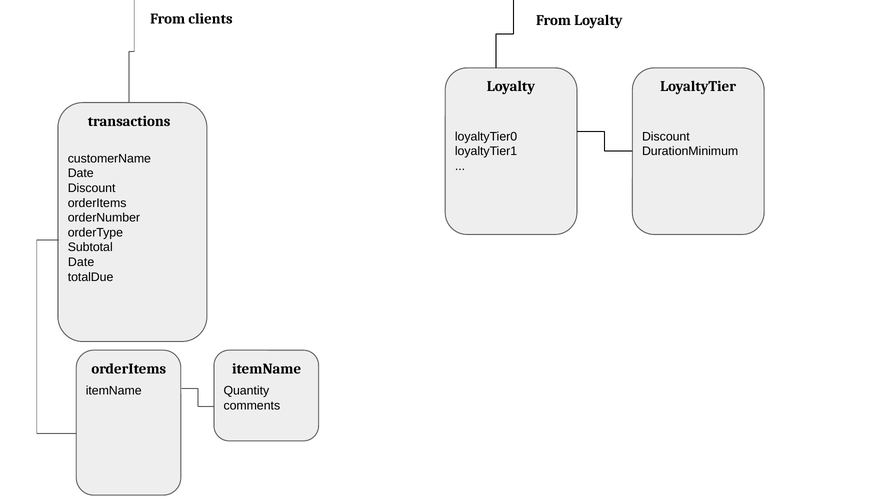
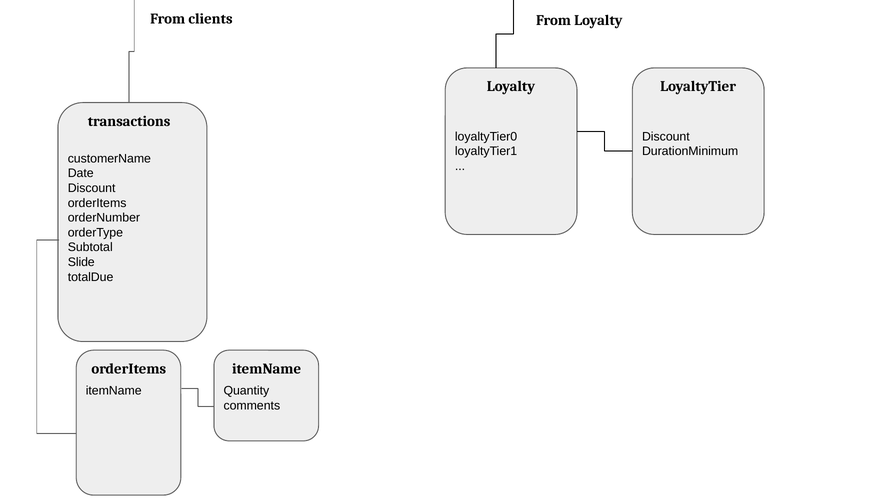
Date at (81, 262): Date -> Slide
